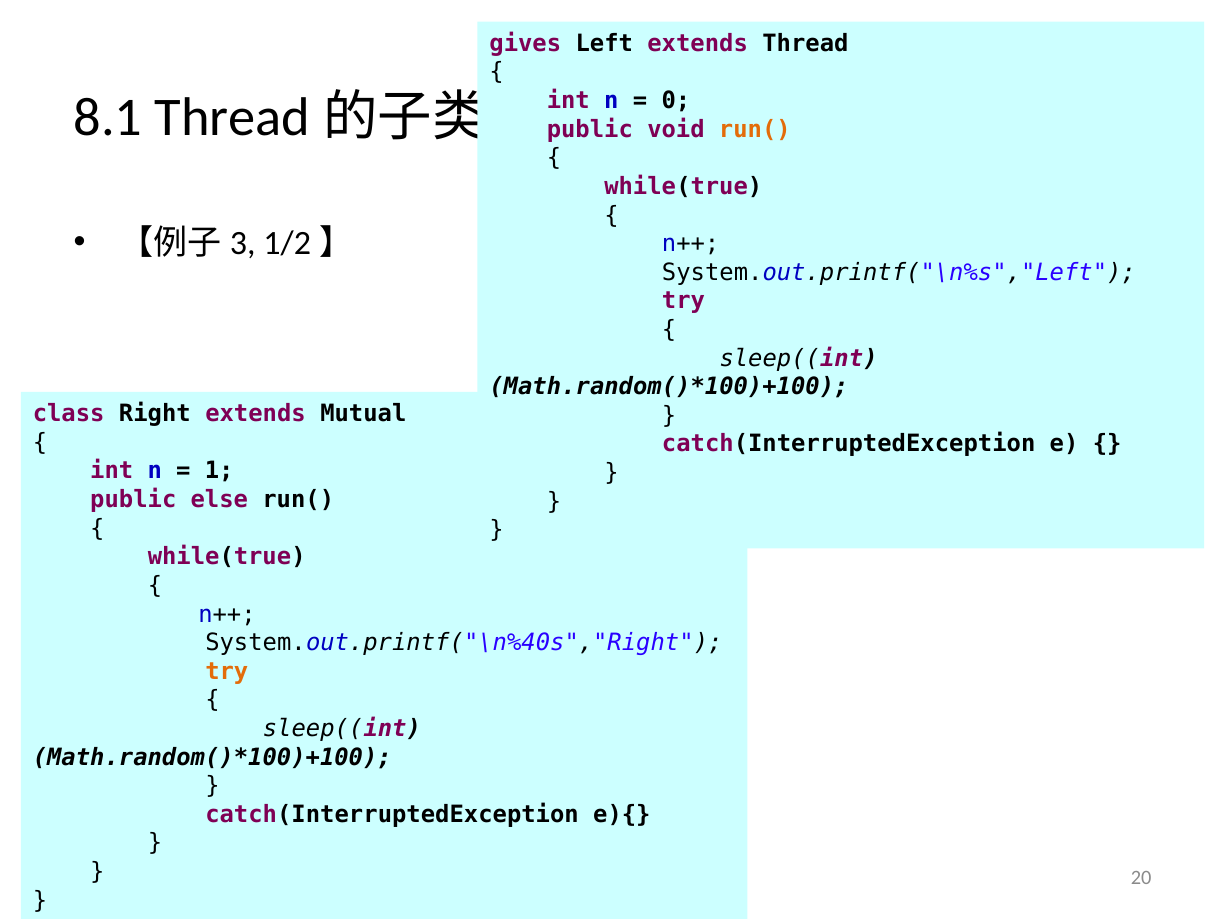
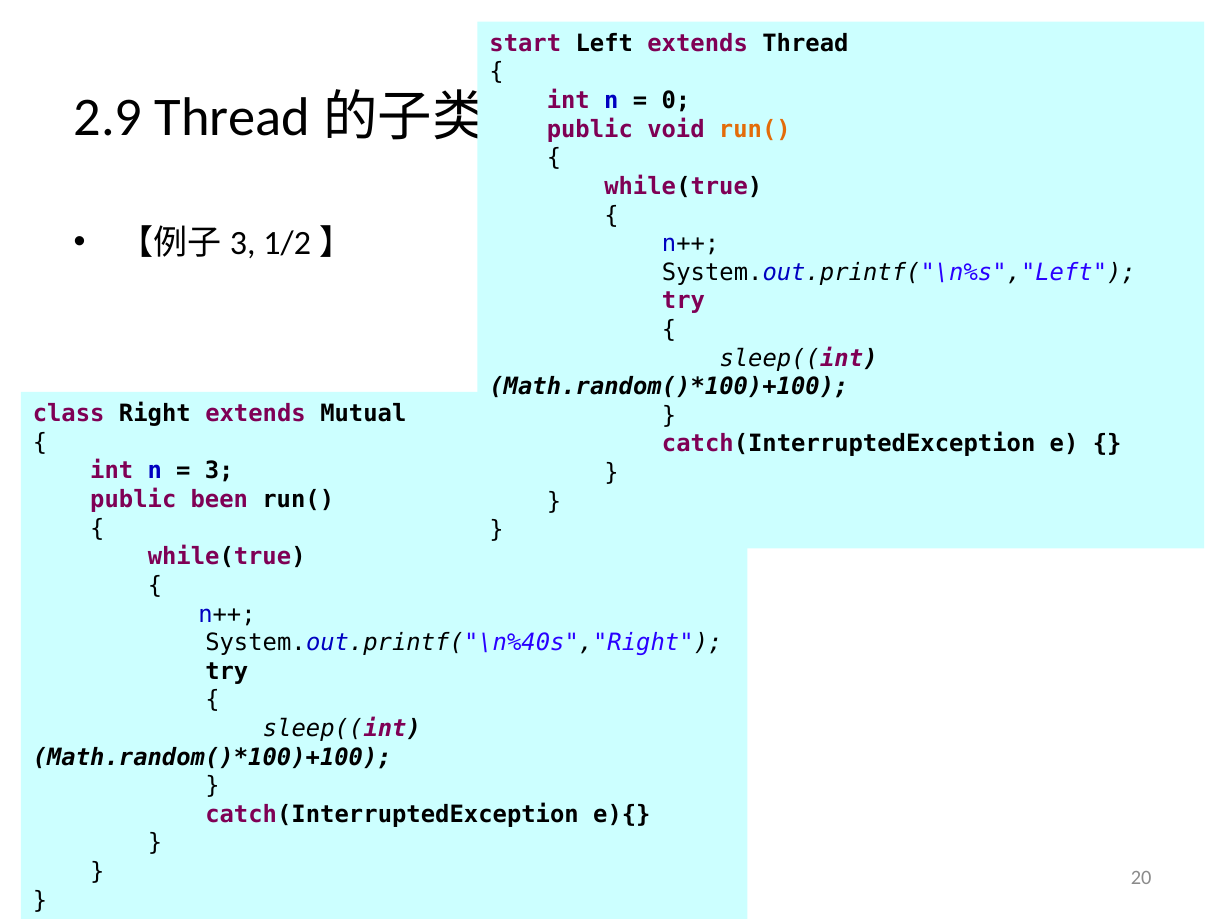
gives: gives -> start
8.1: 8.1 -> 2.9
1: 1 -> 3
else: else -> been
try at (227, 671) colour: orange -> black
